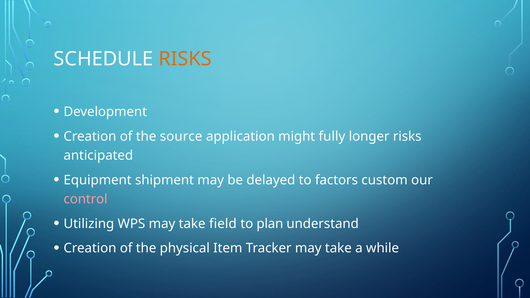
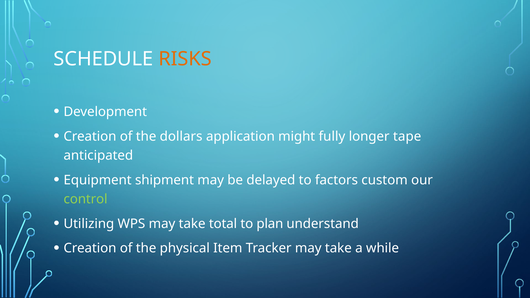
source: source -> dollars
longer risks: risks -> tape
control colour: pink -> light green
field: field -> total
